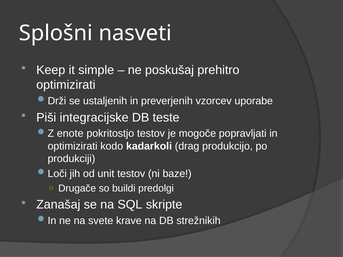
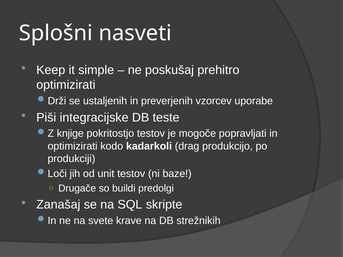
enote: enote -> knjige
